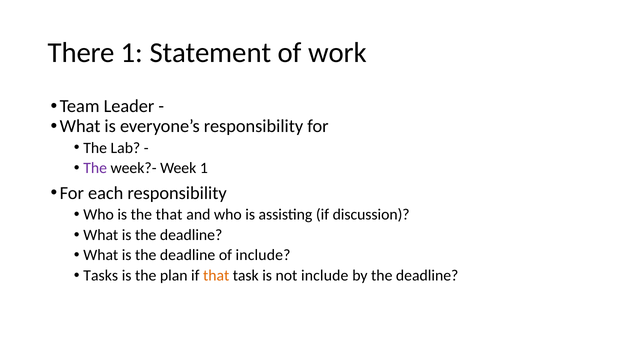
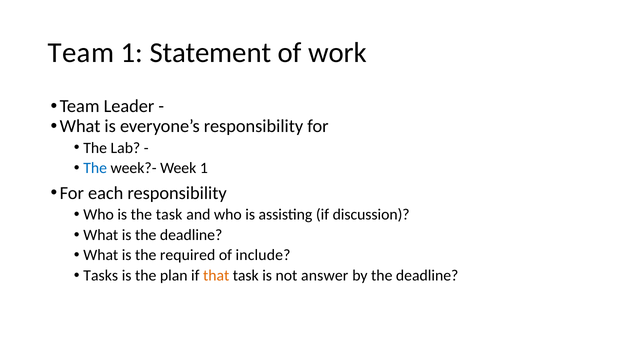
There at (81, 53): There -> Team
The at (95, 168) colour: purple -> blue
the that: that -> task
deadline at (188, 255): deadline -> required
not include: include -> answer
